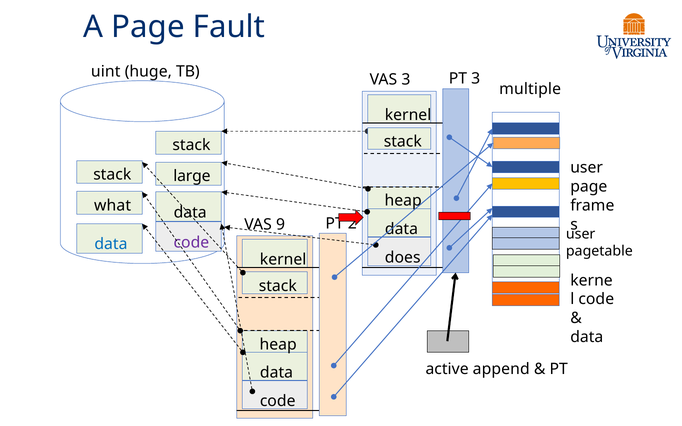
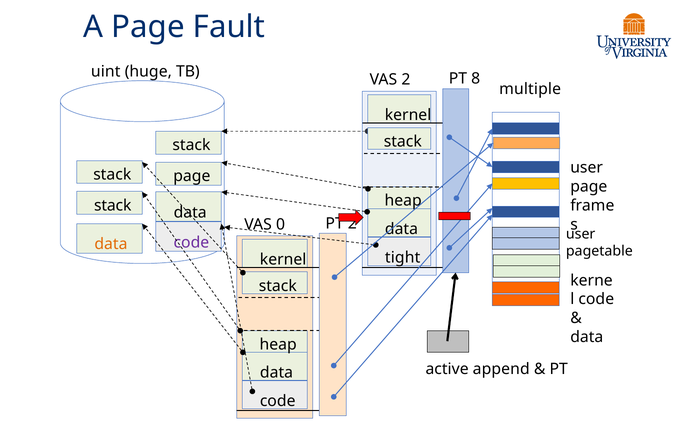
VAS 3: 3 -> 2
PT 3: 3 -> 8
large at (192, 176): large -> page
what at (113, 205): what -> stack
9: 9 -> 0
data at (111, 244) colour: blue -> orange
does: does -> tight
